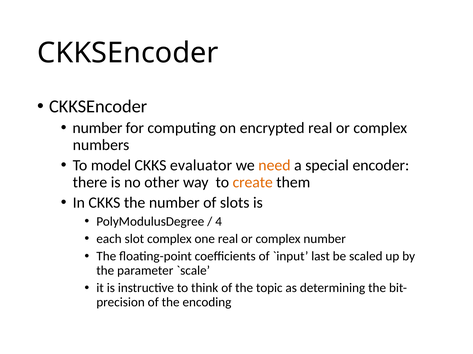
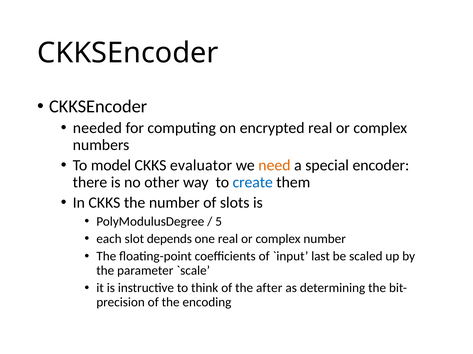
number at (97, 128): number -> needed
create colour: orange -> blue
4: 4 -> 5
slot complex: complex -> depends
topic: topic -> after
